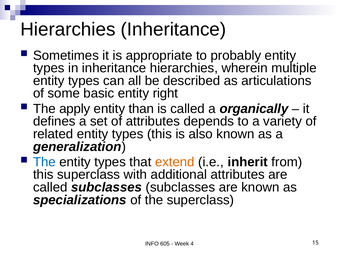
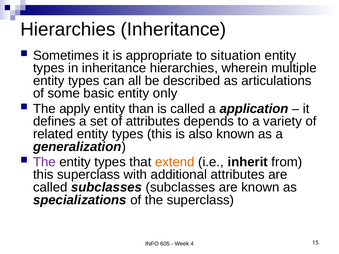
probably: probably -> situation
right: right -> only
organically: organically -> application
The at (44, 162) colour: blue -> purple
